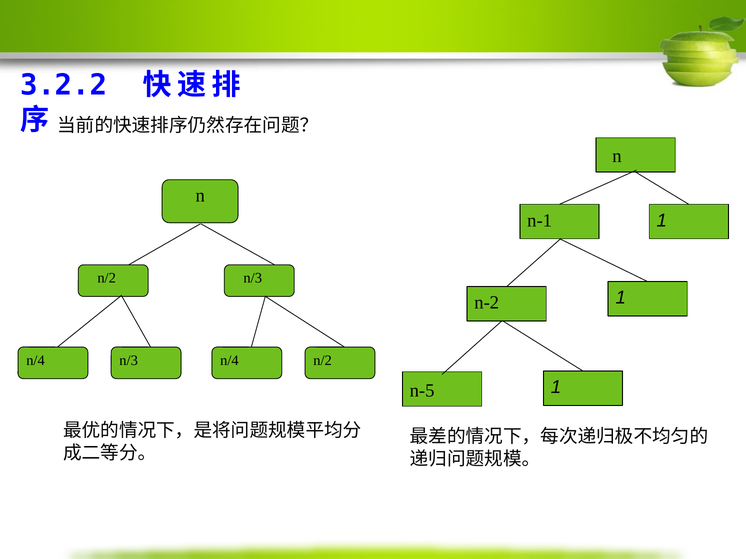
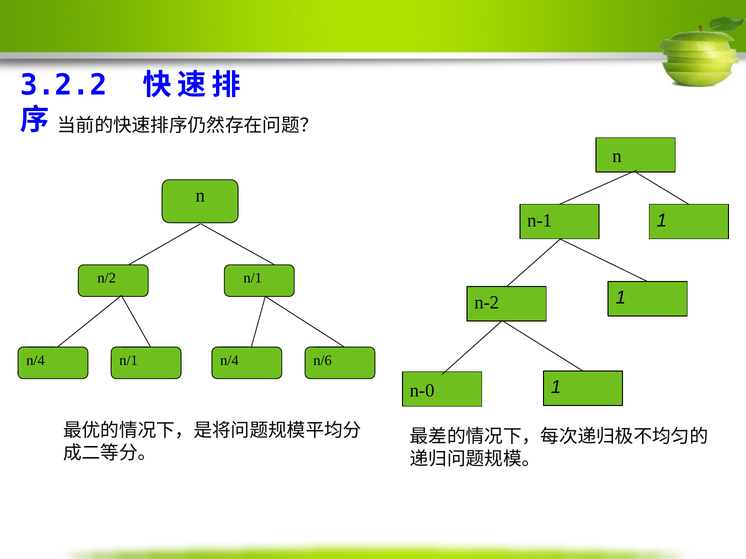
n/2 n/3: n/3 -> n/1
n/4 n/3: n/3 -> n/1
n/4 n/2: n/2 -> n/6
n-5: n-5 -> n-0
